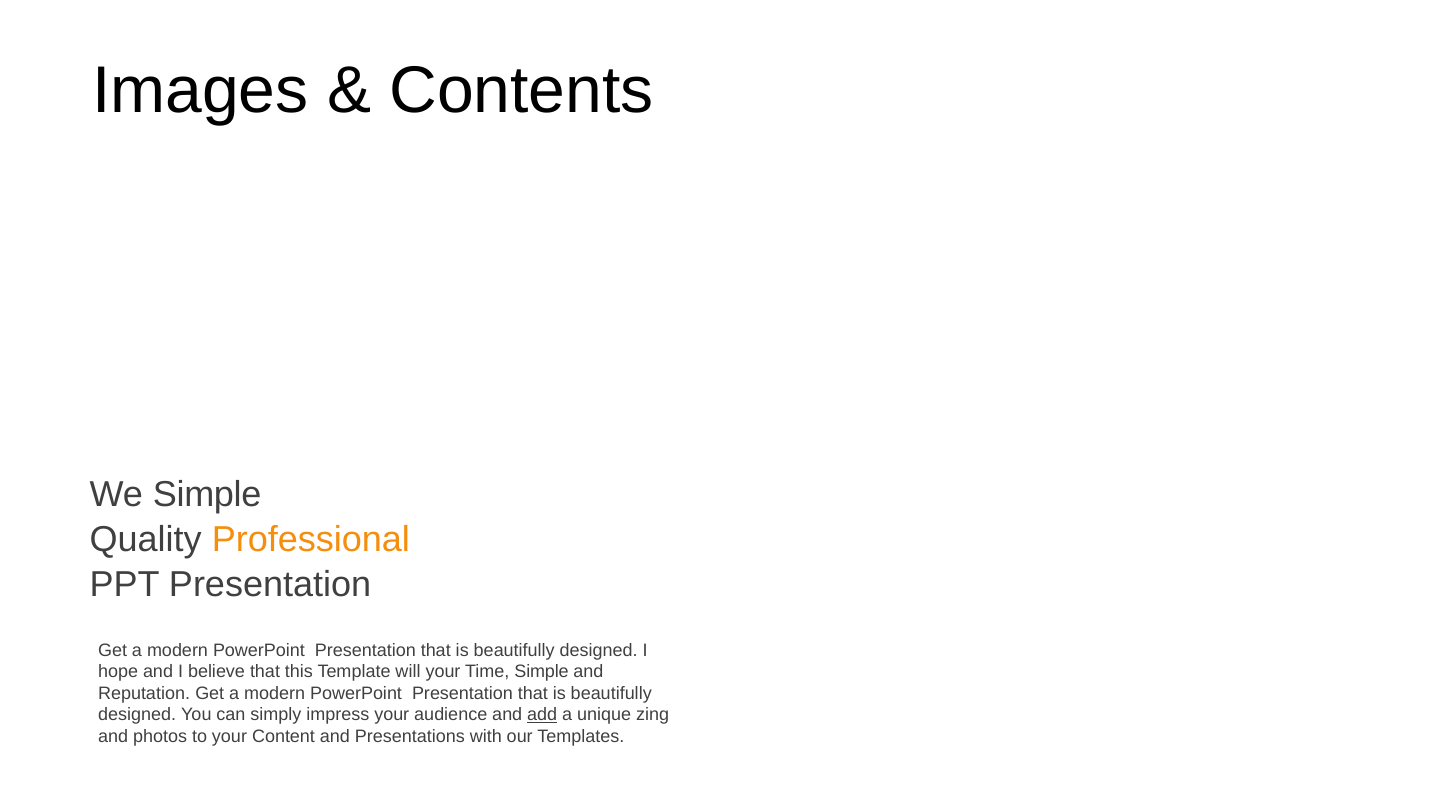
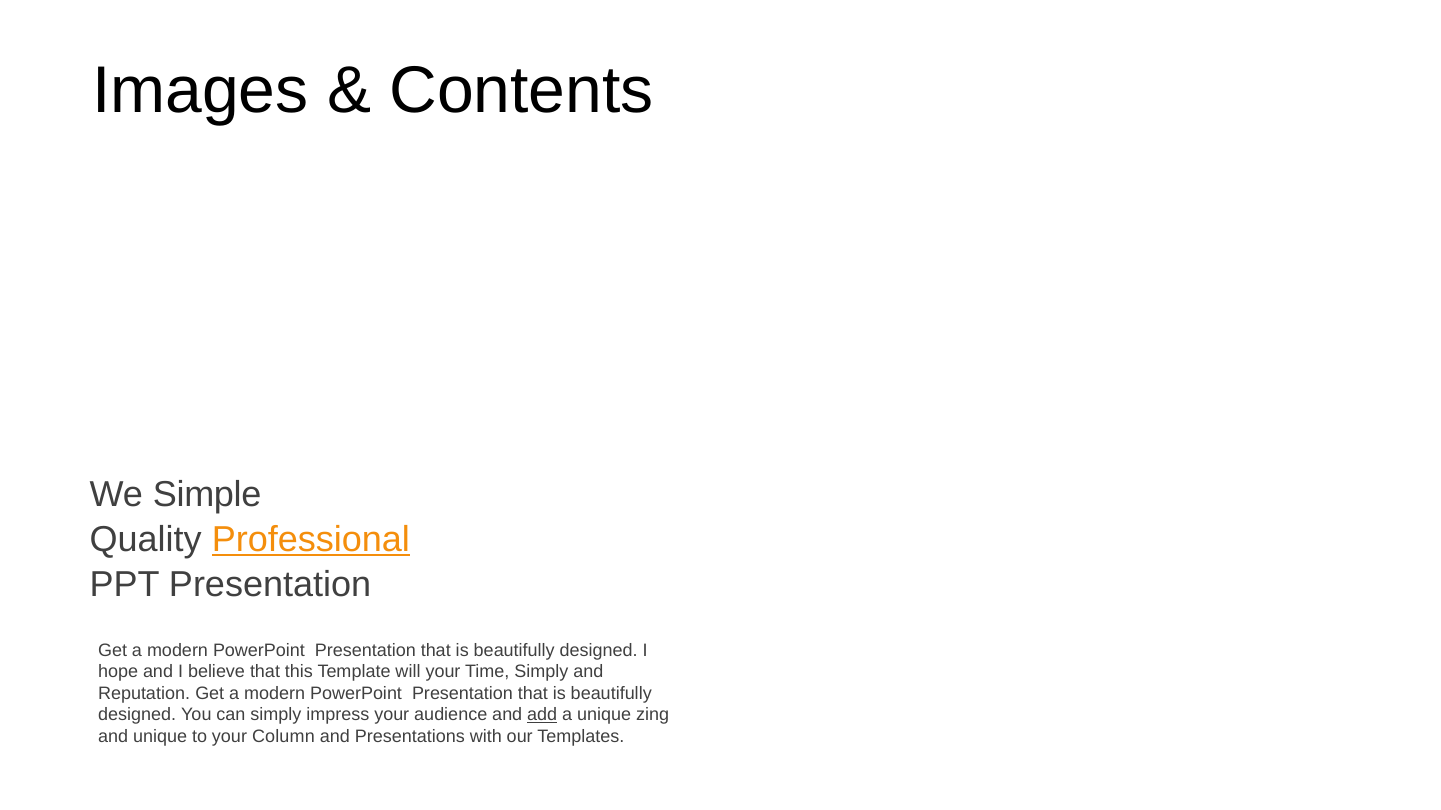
Professional underline: none -> present
Time Simple: Simple -> Simply
and photos: photos -> unique
Content: Content -> Column
